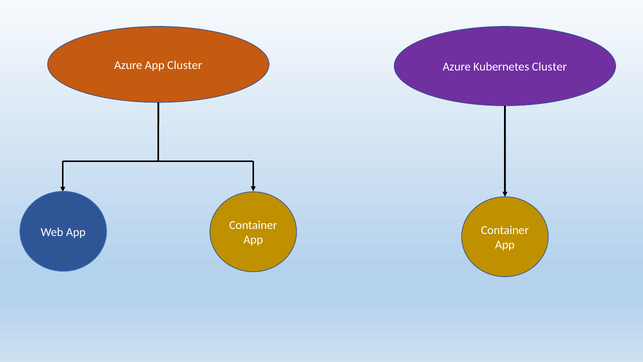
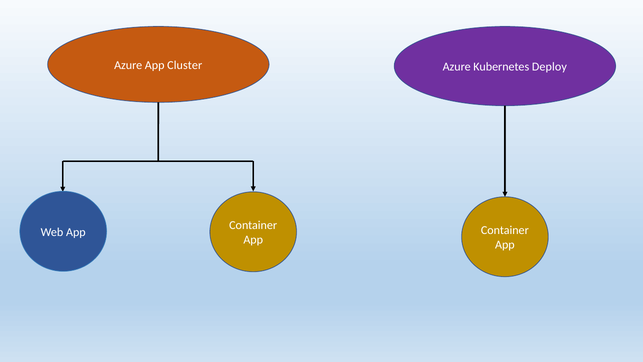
Kubernetes Cluster: Cluster -> Deploy
